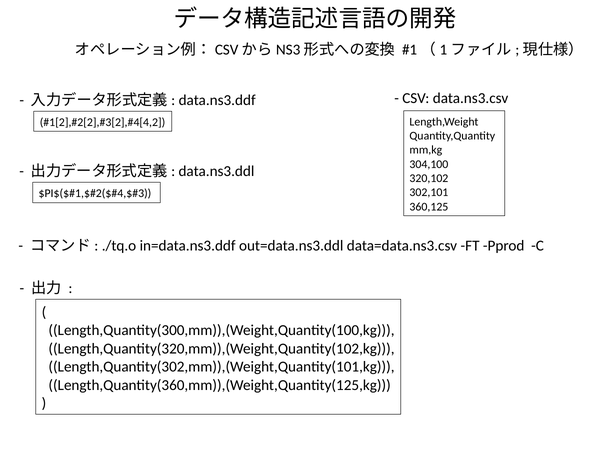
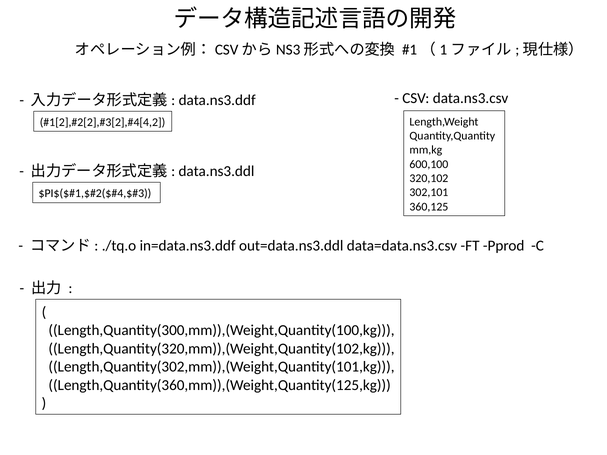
304,100: 304,100 -> 600,100
